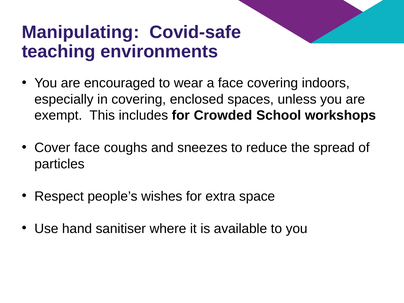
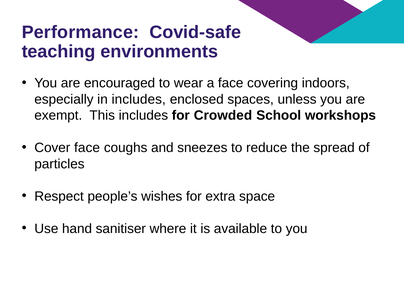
Manipulating: Manipulating -> Performance
in covering: covering -> includes
